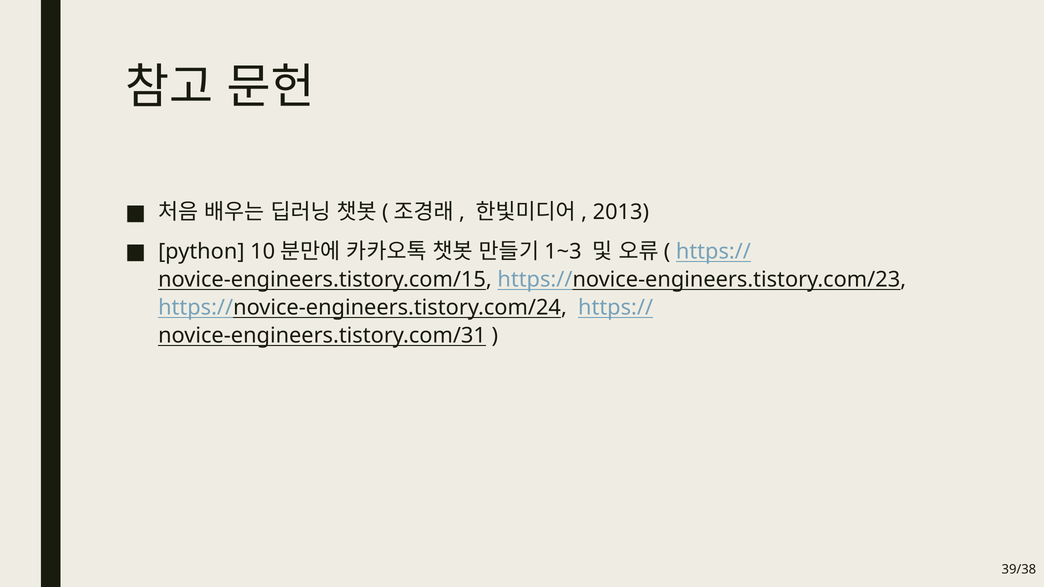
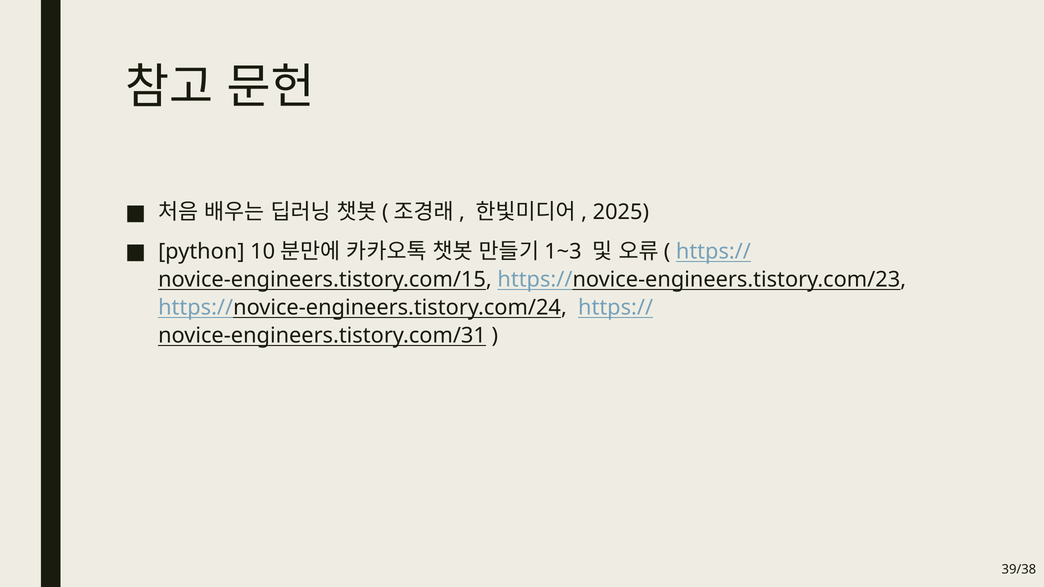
2013: 2013 -> 2025
